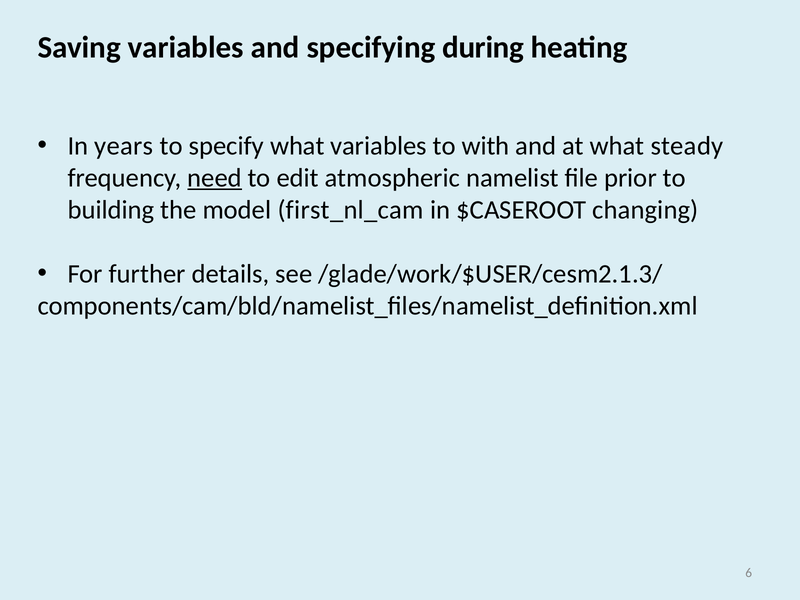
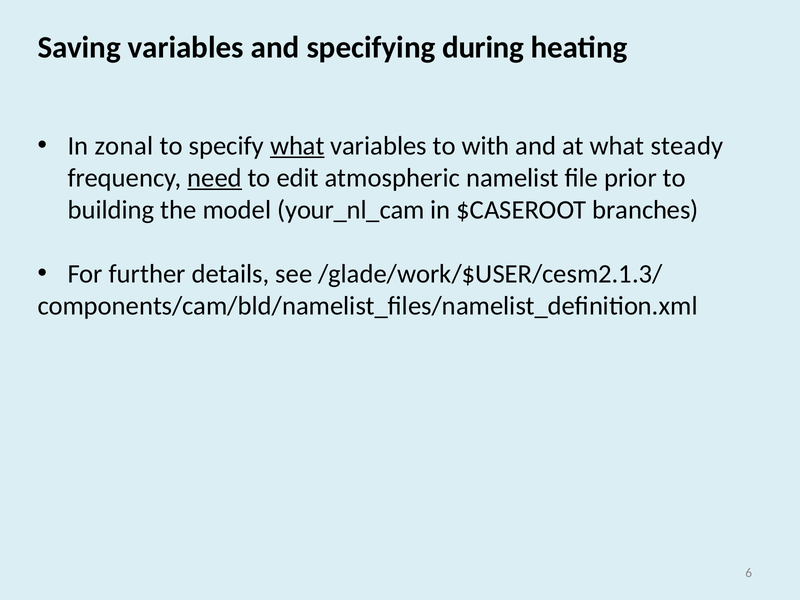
years: years -> zonal
what at (297, 146) underline: none -> present
first_nl_cam: first_nl_cam -> your_nl_cam
changing: changing -> branches
